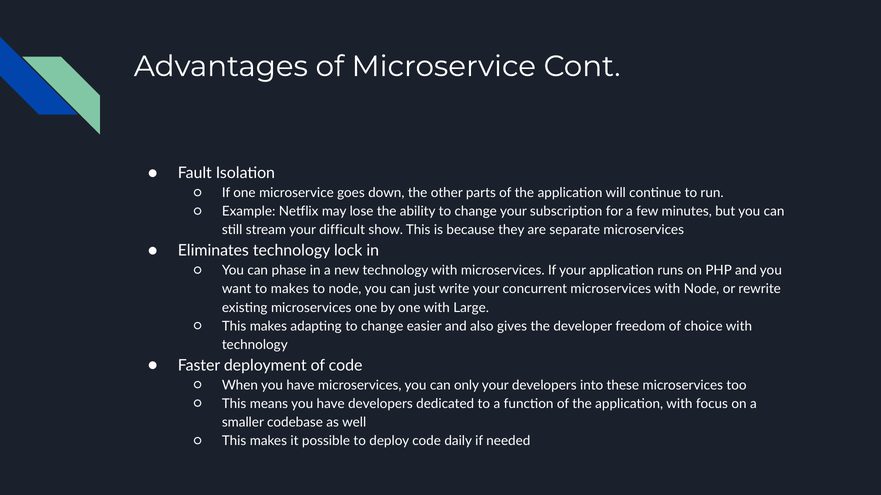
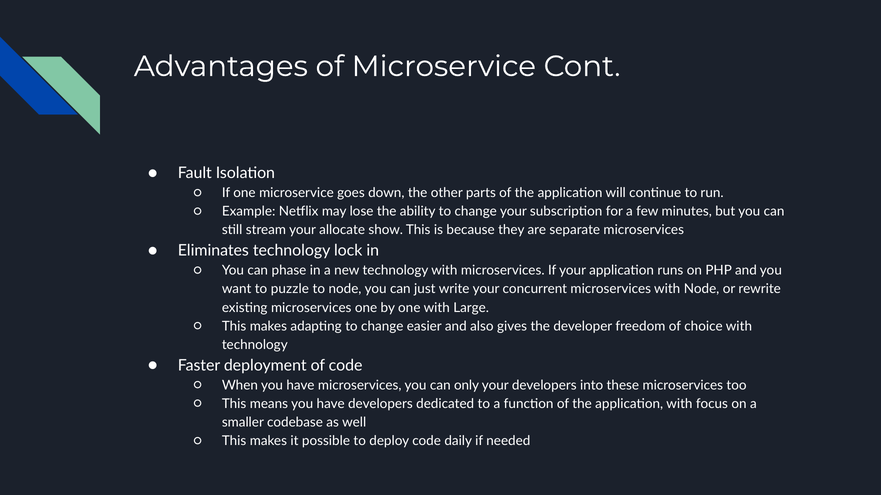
difficult: difficult -> allocate
to makes: makes -> puzzle
